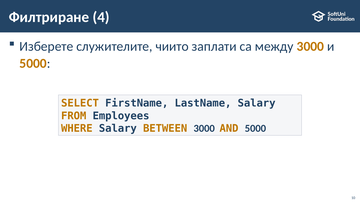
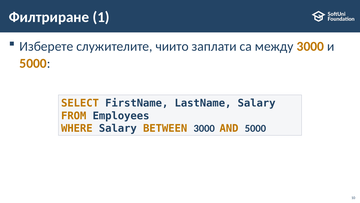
4: 4 -> 1
